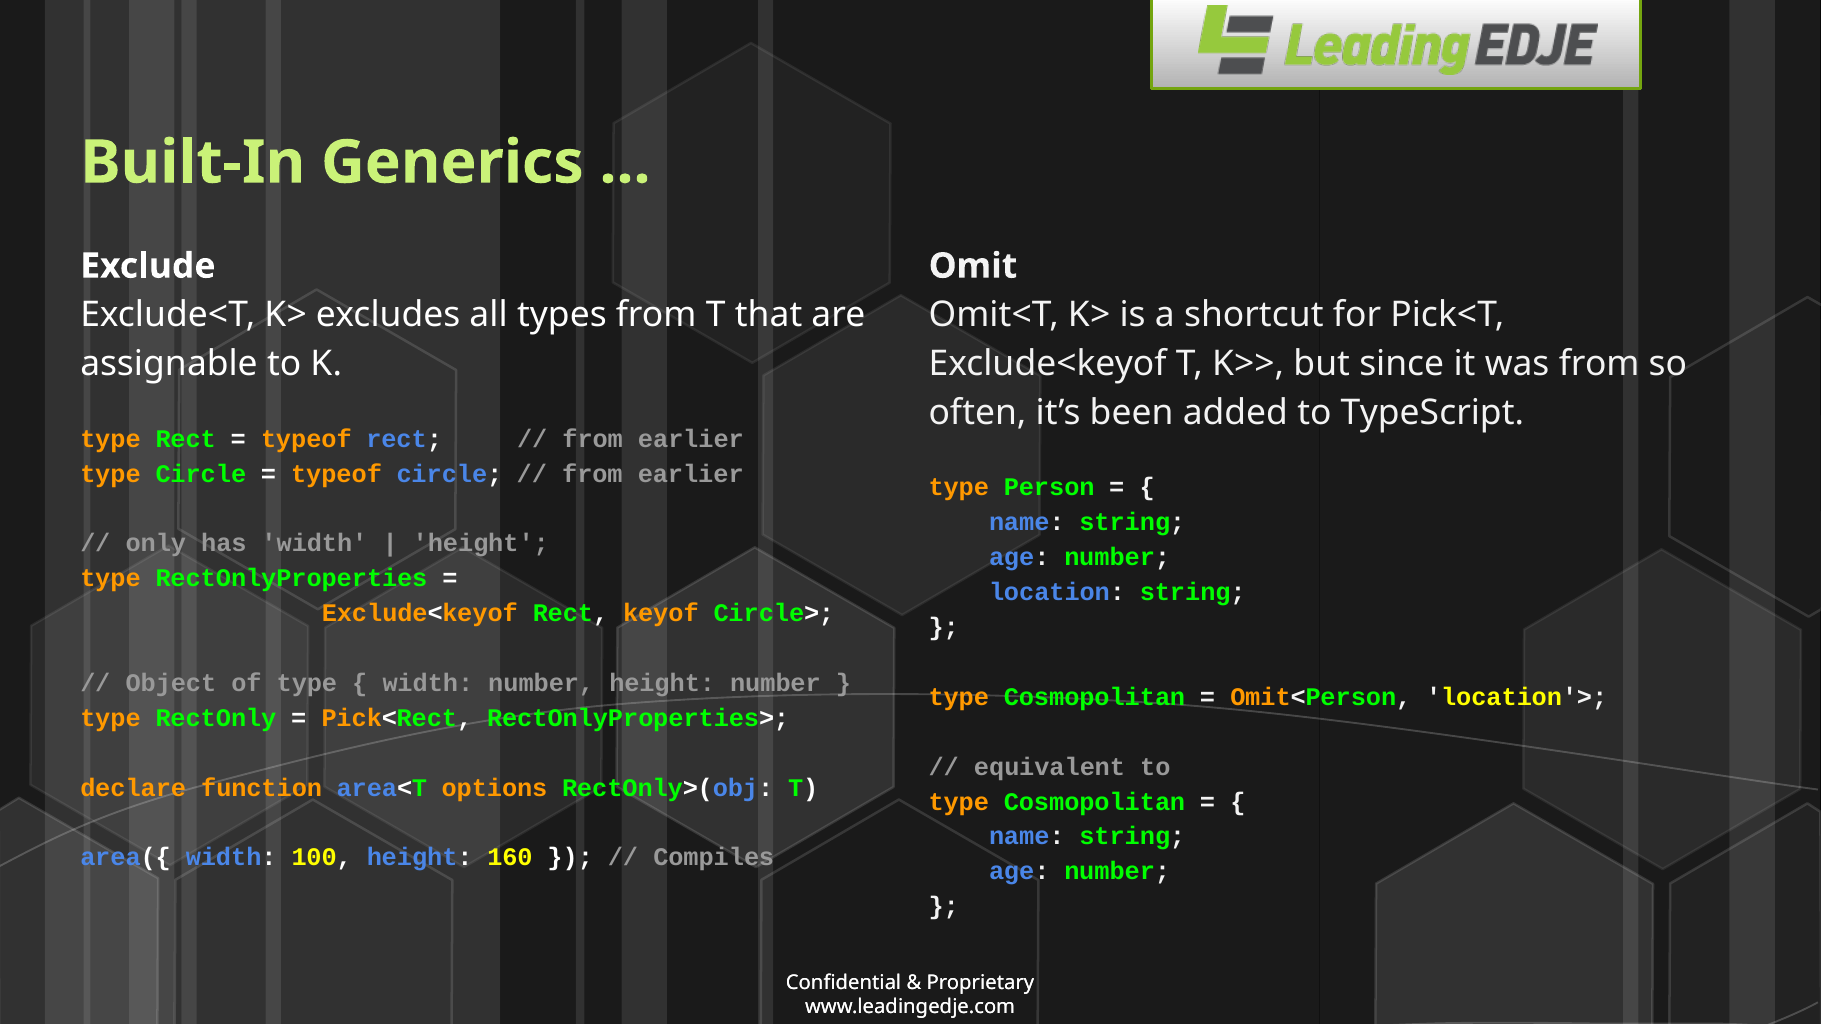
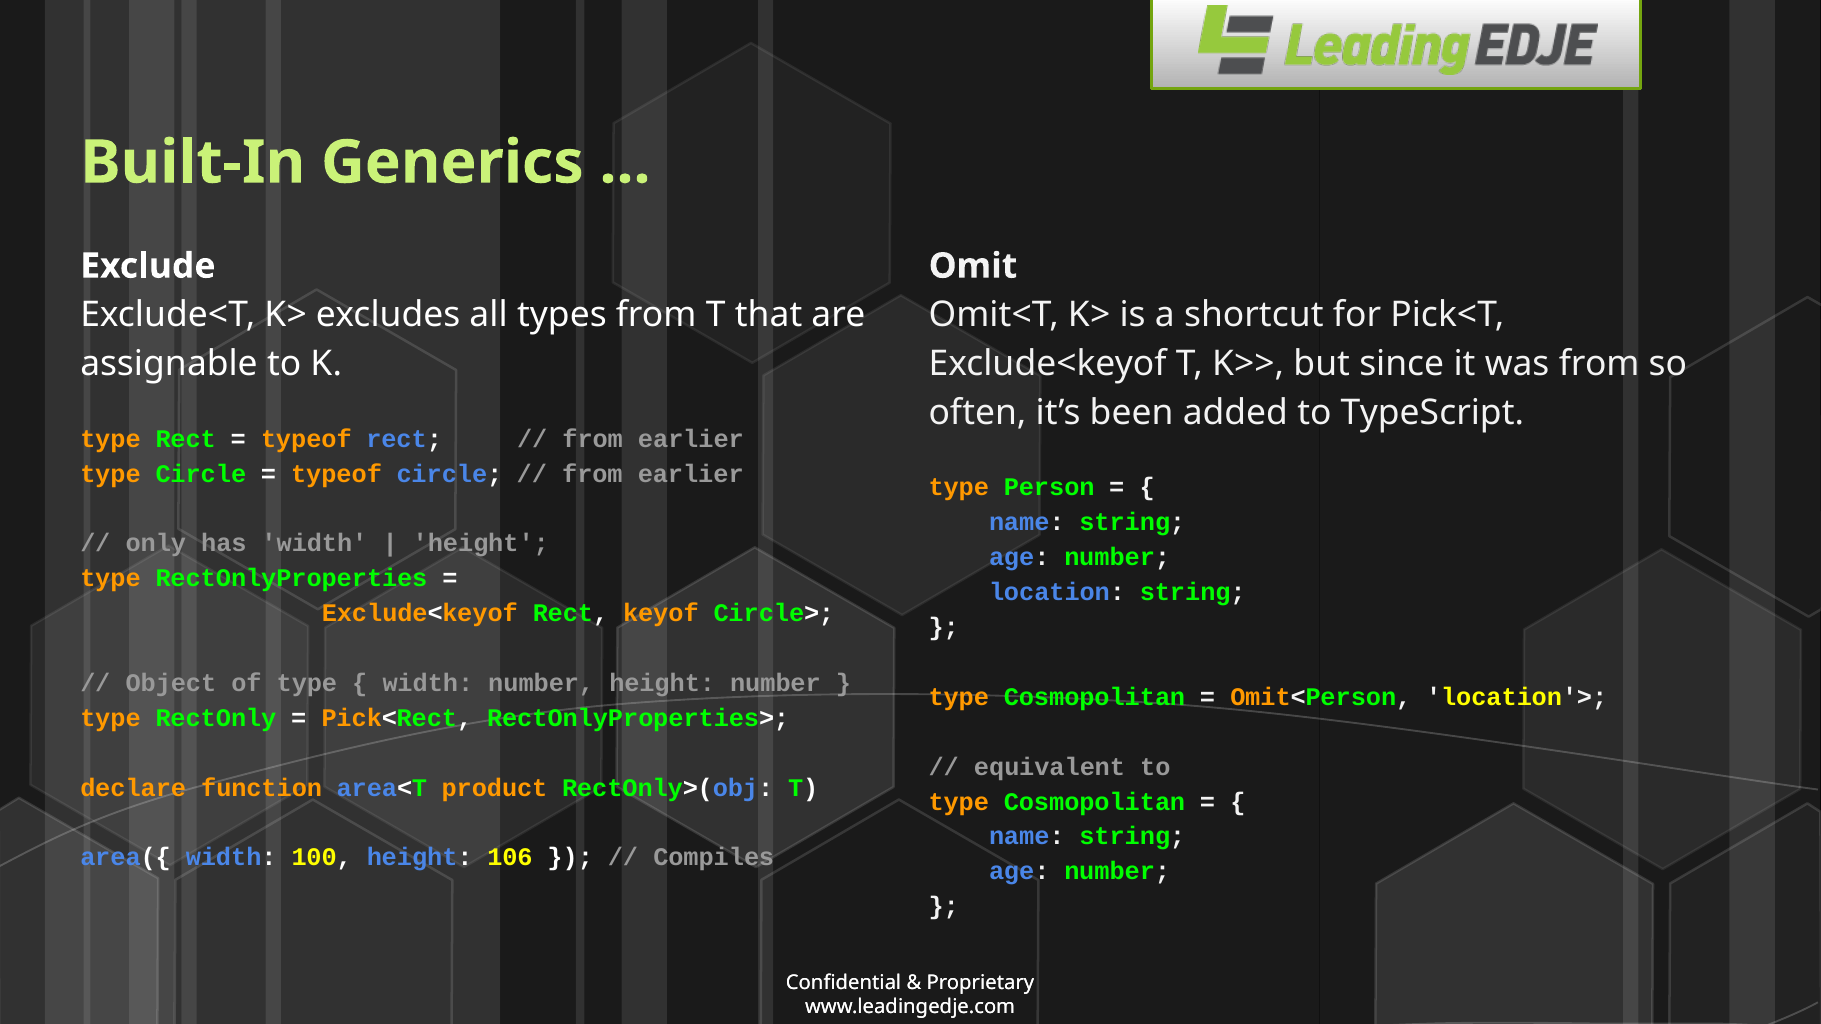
options: options -> product
160: 160 -> 106
